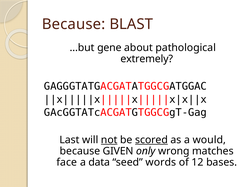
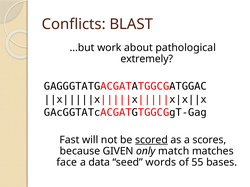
Because at (74, 24): Because -> Conflicts
gene: gene -> work
Last: Last -> Fast
not underline: present -> none
would: would -> scores
wrong: wrong -> match
12: 12 -> 55
